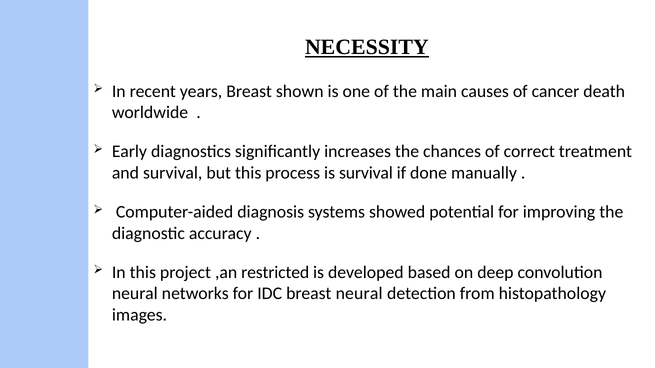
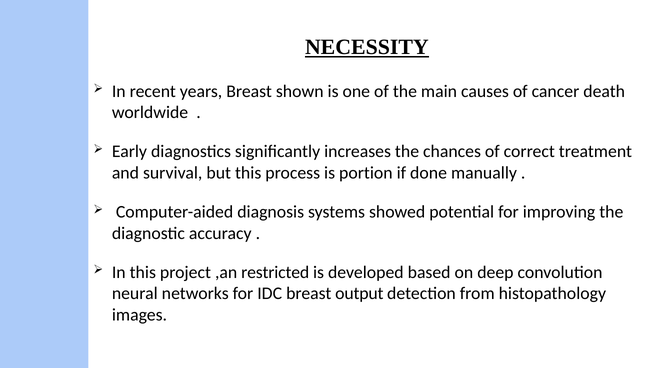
is survival: survival -> portion
breast neural: neural -> output
